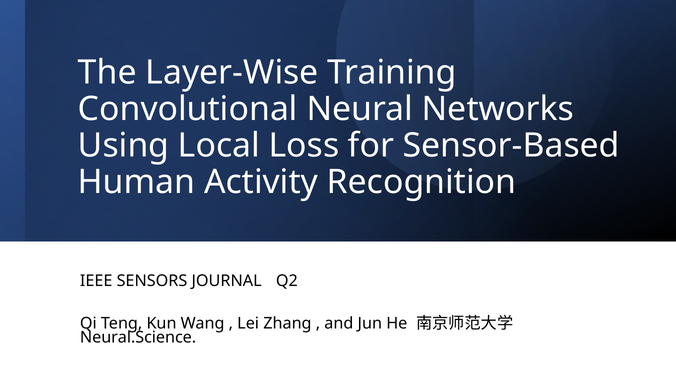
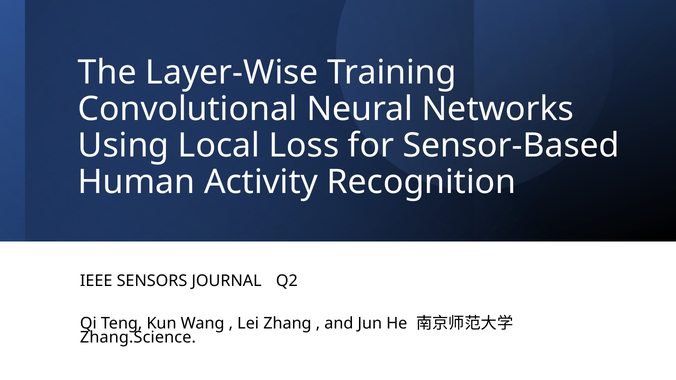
Neural.Science: Neural.Science -> Zhang.Science
